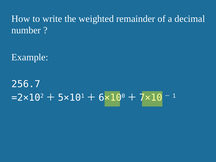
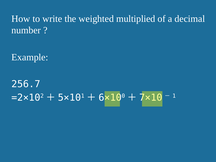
remainder: remainder -> multiplied
